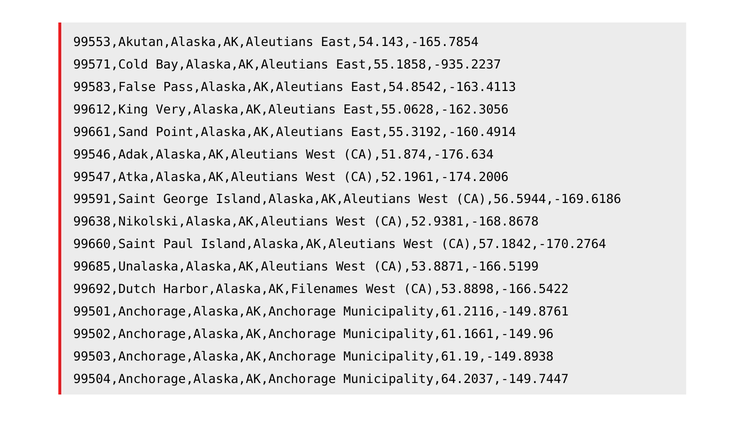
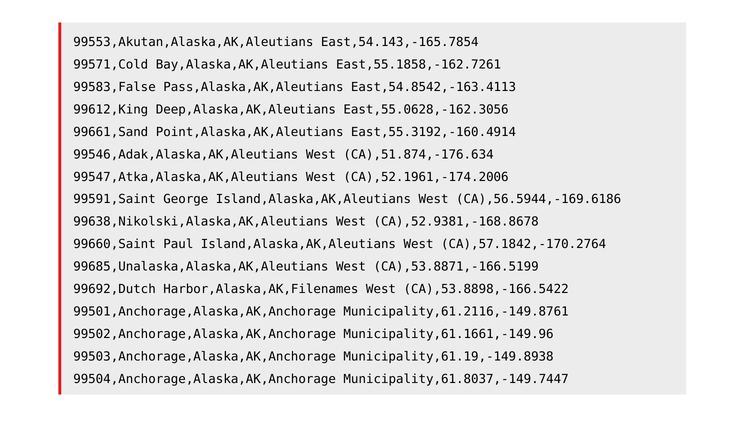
East,55.1858,-935.2237: East,55.1858,-935.2237 -> East,55.1858,-162.7261
Very,Alaska,AK,Aleutians: Very,Alaska,AK,Aleutians -> Deep,Alaska,AK,Aleutians
Municipality,64.2037,-149.7447: Municipality,64.2037,-149.7447 -> Municipality,61.8037,-149.7447
